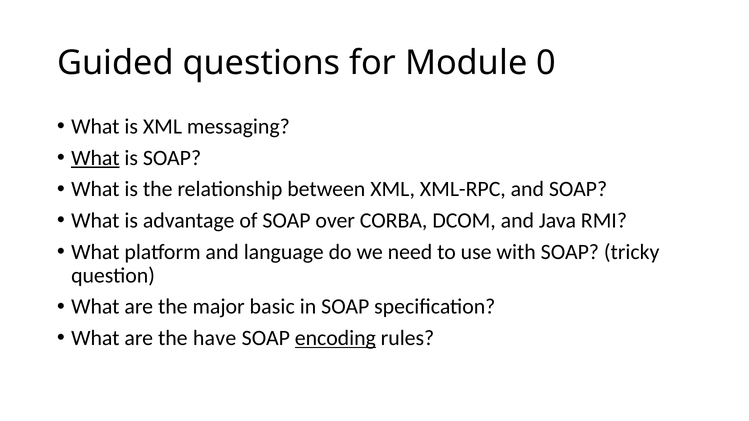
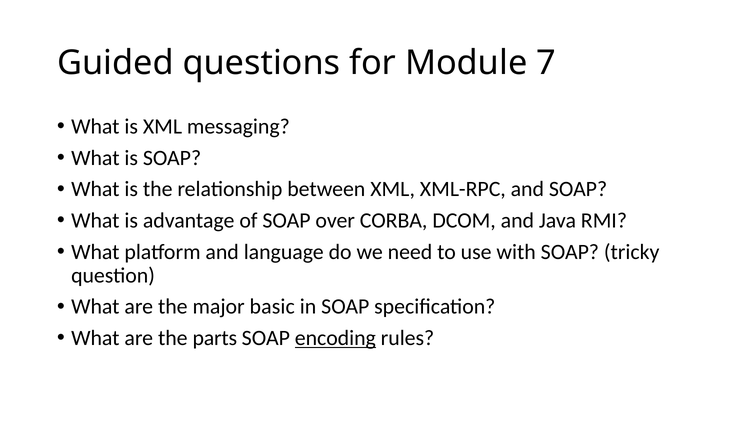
0: 0 -> 7
What at (95, 158) underline: present -> none
have: have -> parts
